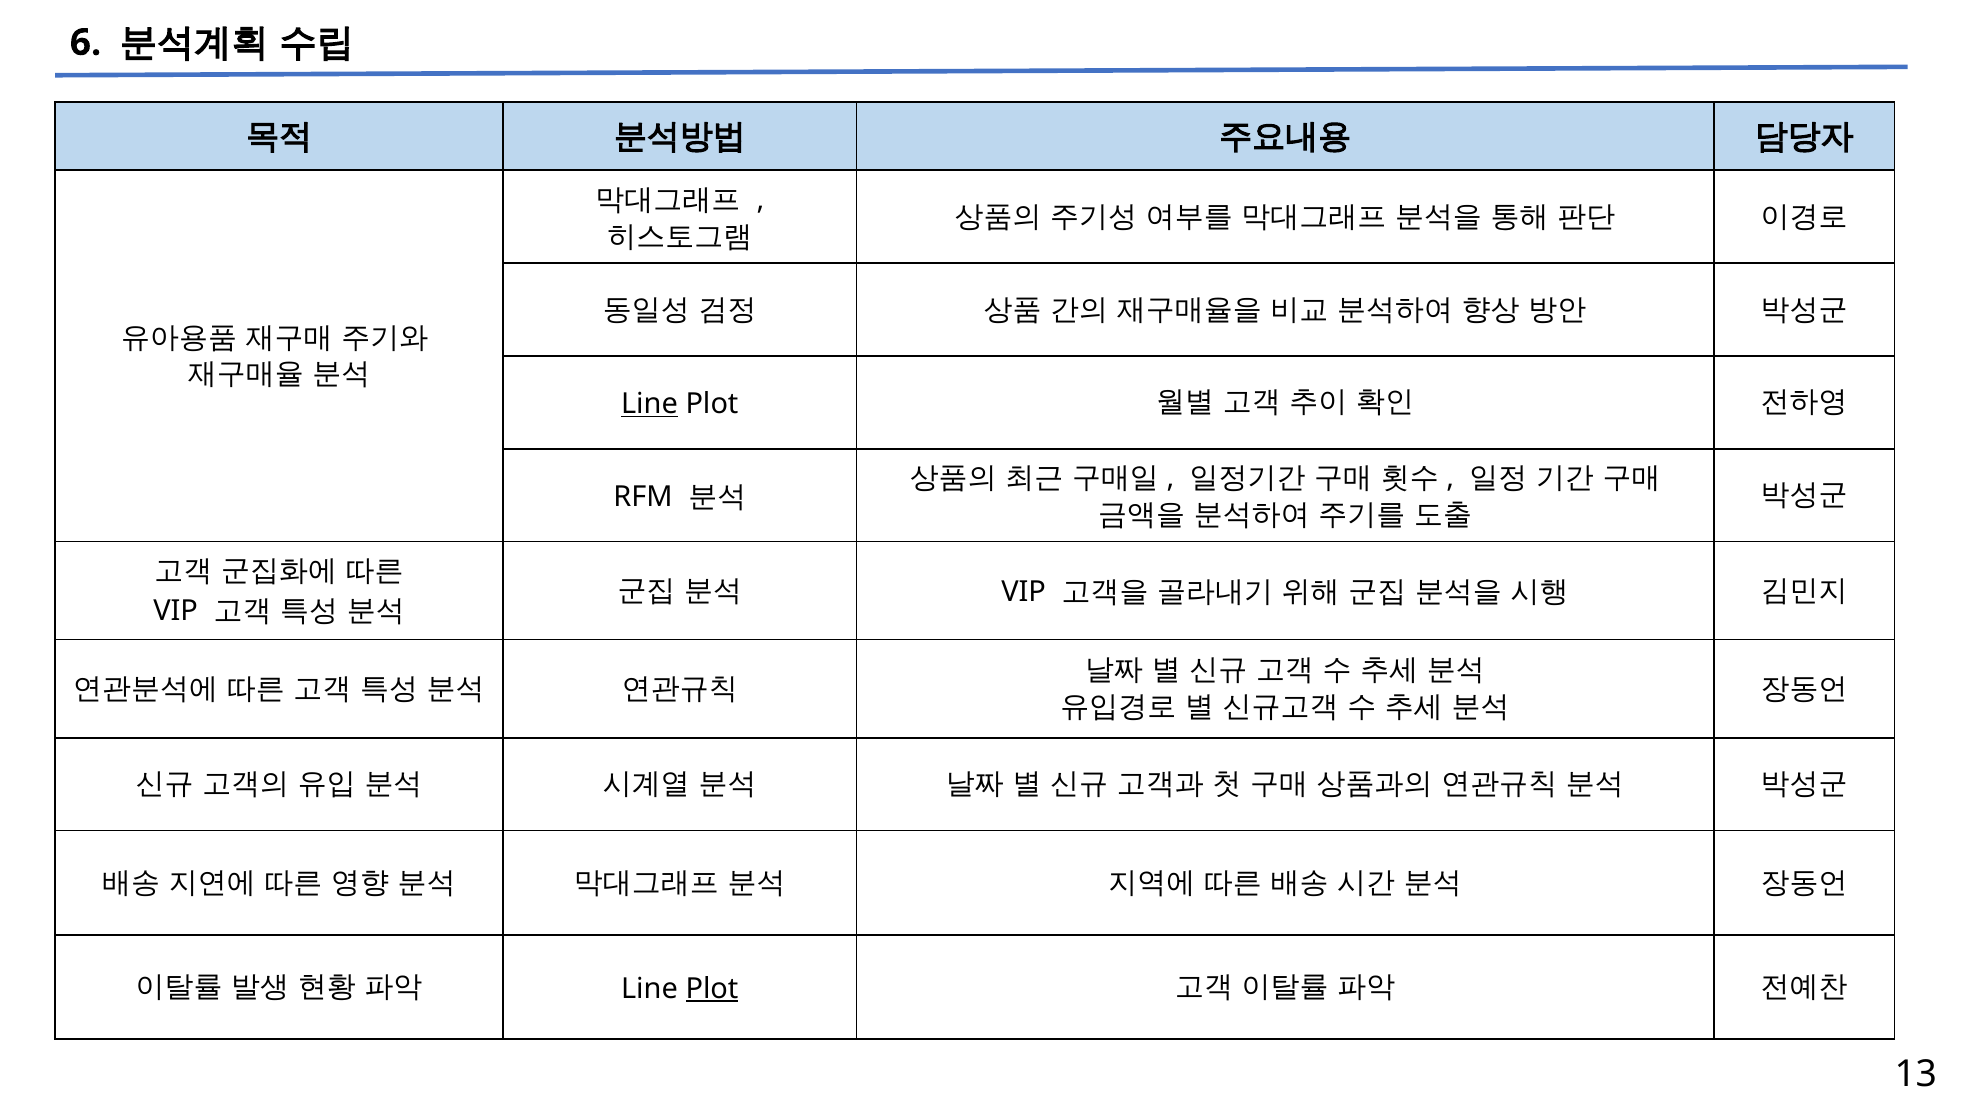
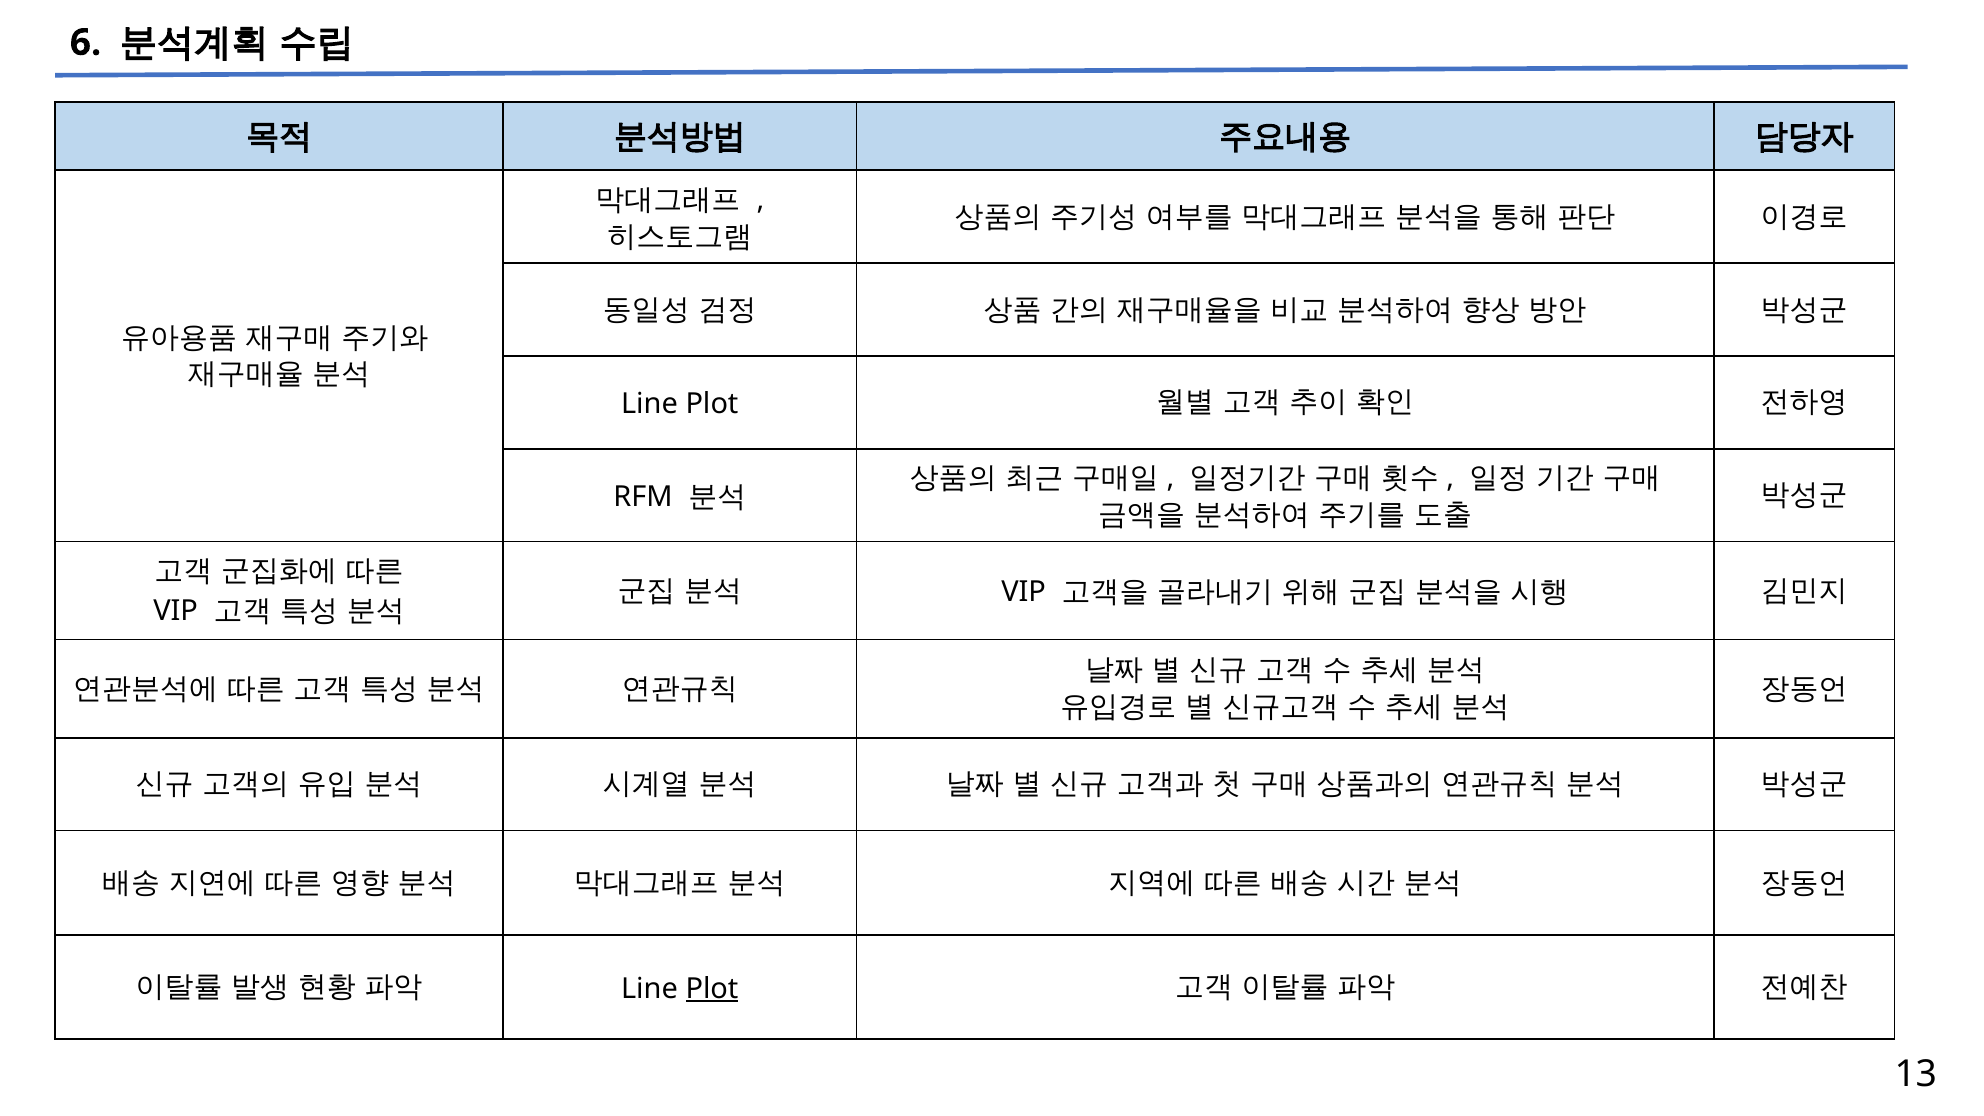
Line at (649, 404) underline: present -> none
